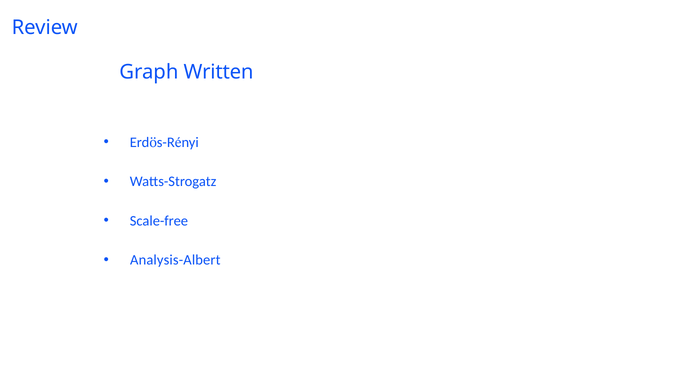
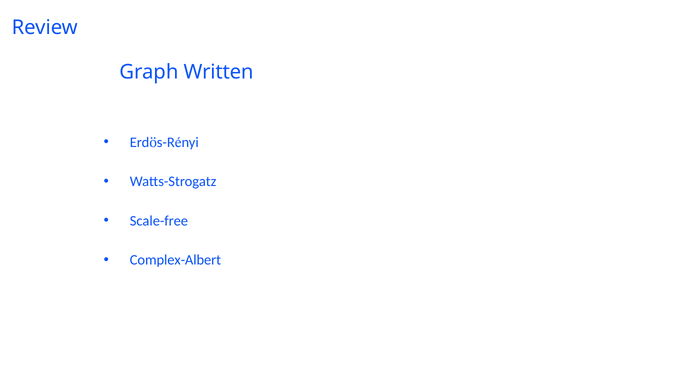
Analysis-Albert: Analysis-Albert -> Complex-Albert
